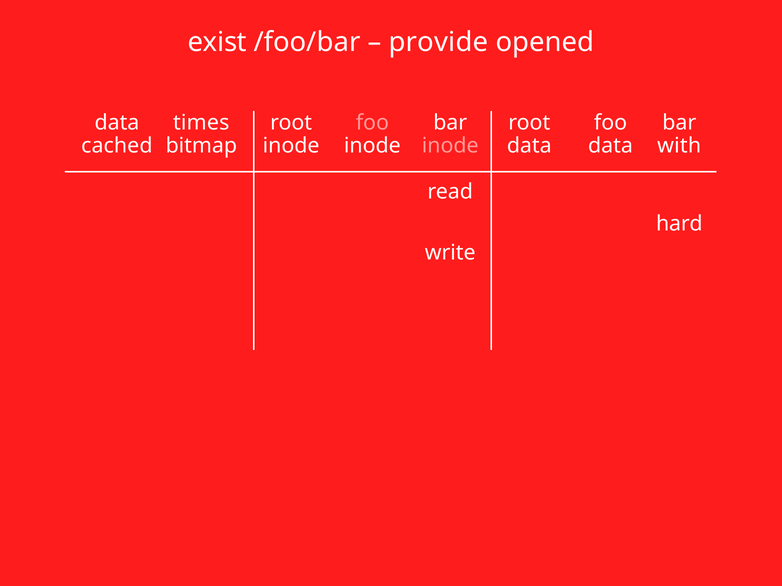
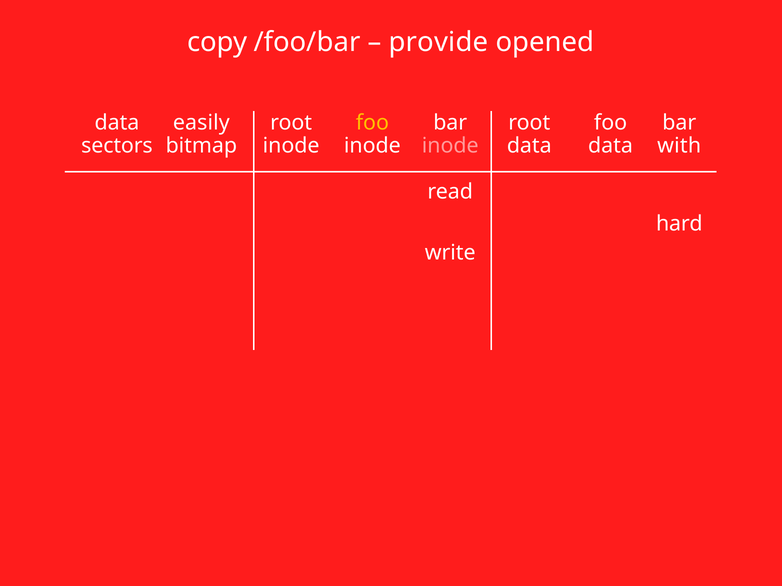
exist: exist -> copy
times: times -> easily
foo at (372, 123) colour: pink -> yellow
cached: cached -> sectors
